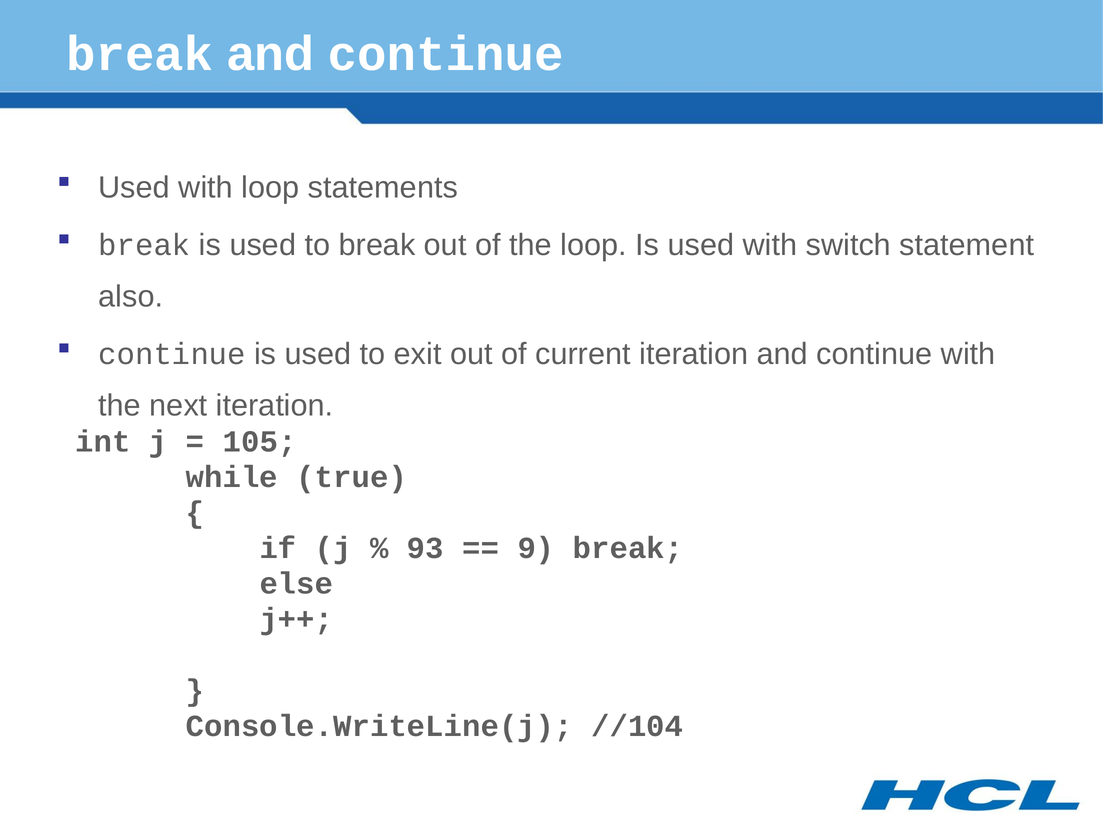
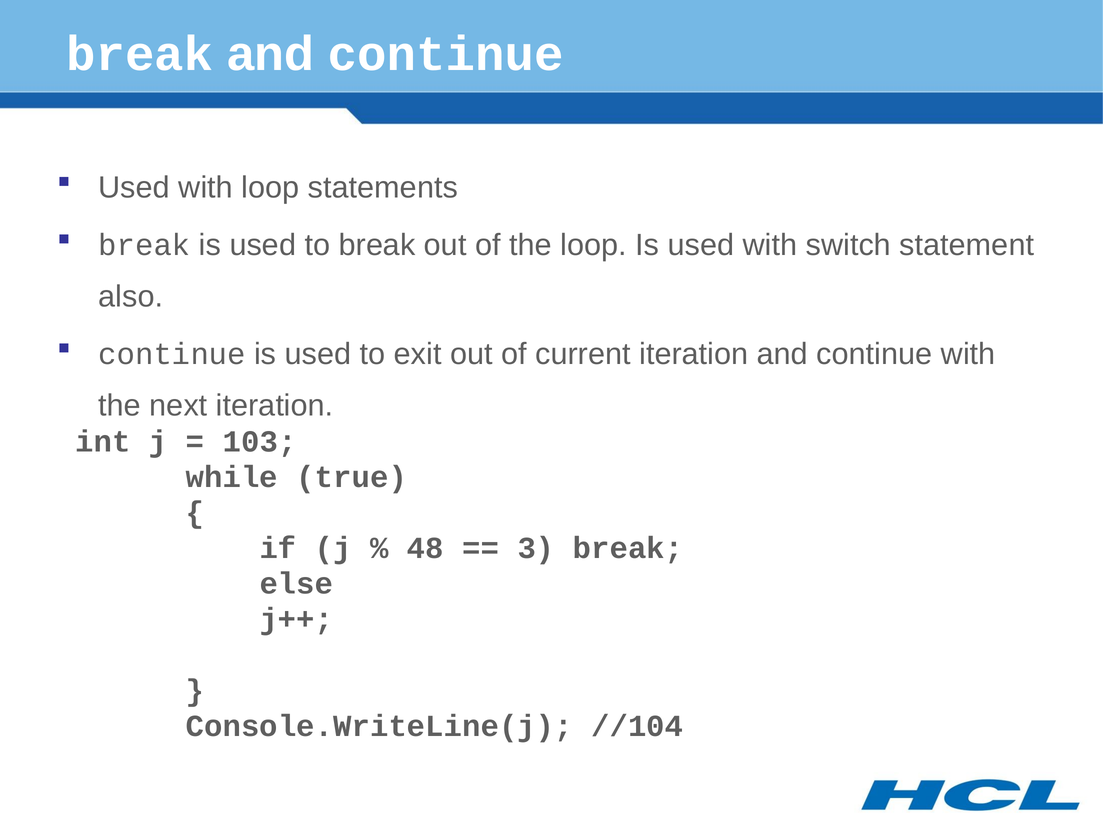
105: 105 -> 103
93: 93 -> 48
9: 9 -> 3
